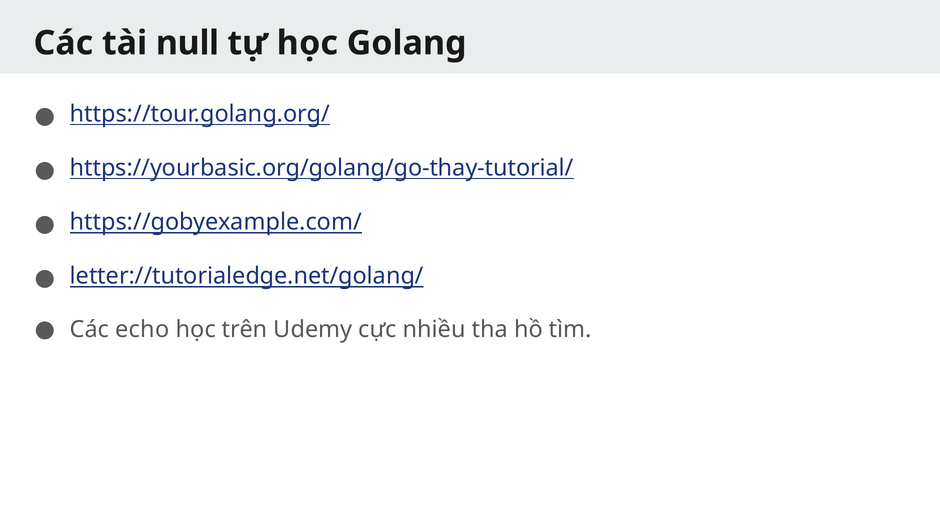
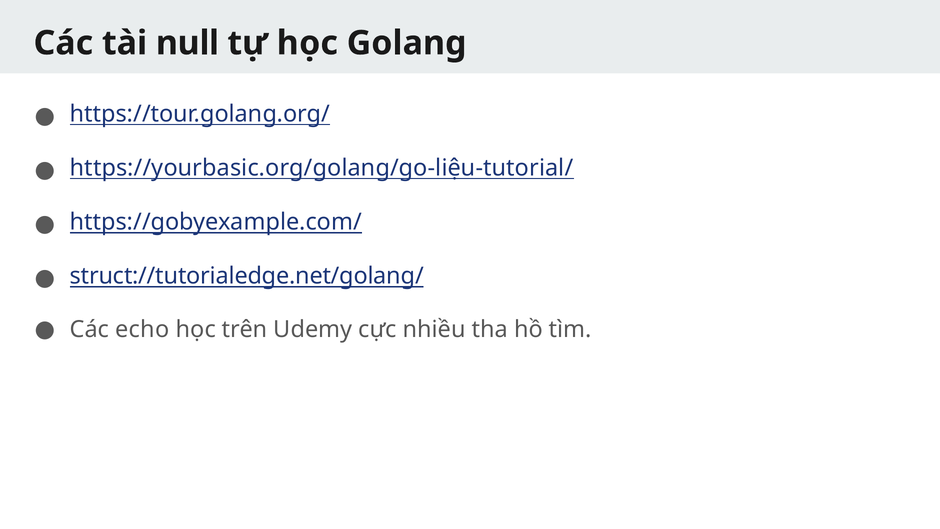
https://yourbasic.org/golang/go-thay-tutorial/: https://yourbasic.org/golang/go-thay-tutorial/ -> https://yourbasic.org/golang/go-liệu-tutorial/
letter://tutorialedge.net/golang/: letter://tutorialedge.net/golang/ -> struct://tutorialedge.net/golang/
